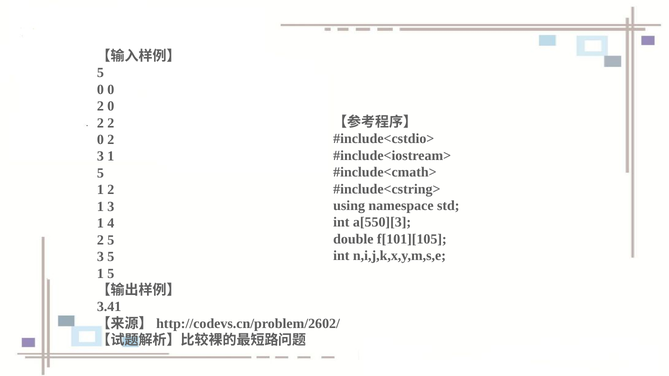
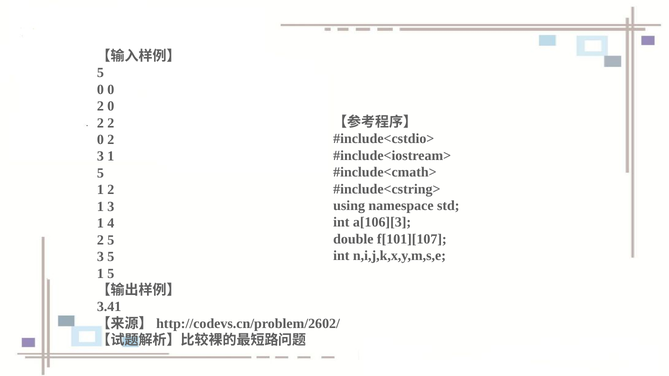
a[550][3: a[550][3 -> a[106][3
f[101][105: f[101][105 -> f[101][107
